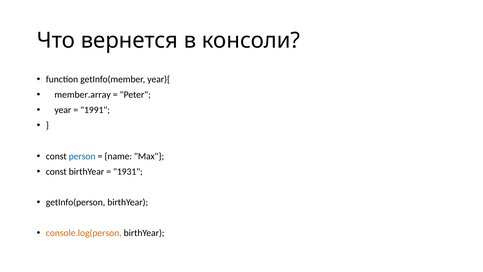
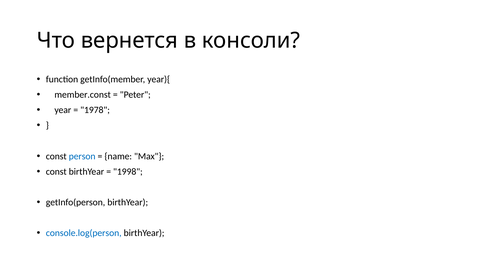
member.array: member.array -> member.const
1991: 1991 -> 1978
1931: 1931 -> 1998
console.log(person colour: orange -> blue
